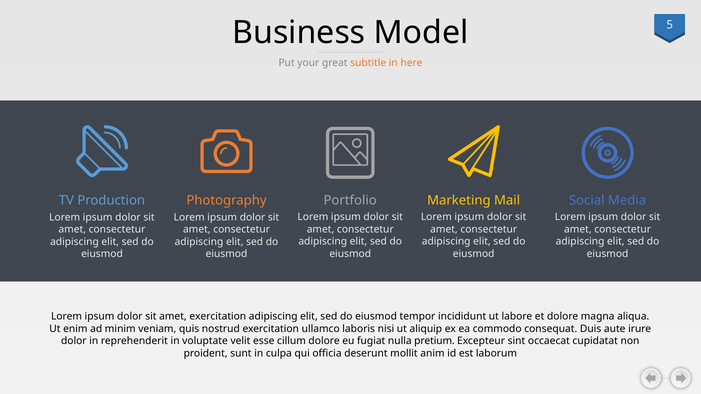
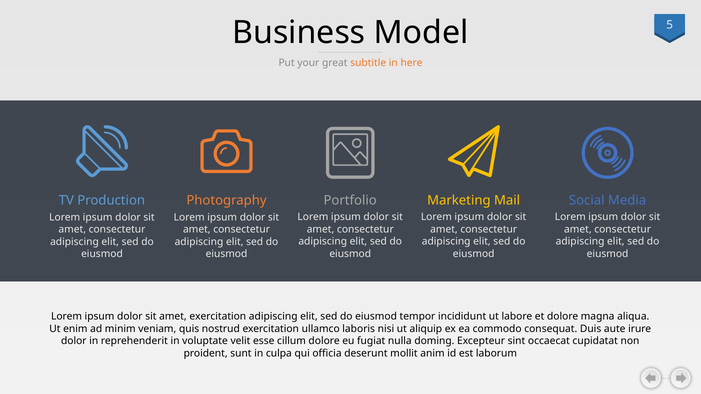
pretium: pretium -> doming
